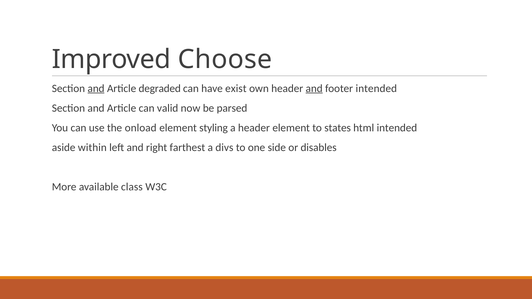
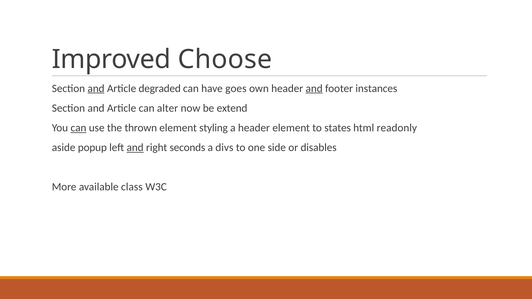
exist: exist -> goes
footer intended: intended -> instances
valid: valid -> alter
parsed: parsed -> extend
can at (78, 128) underline: none -> present
onload: onload -> thrown
html intended: intended -> readonly
within: within -> popup
and at (135, 148) underline: none -> present
farthest: farthest -> seconds
